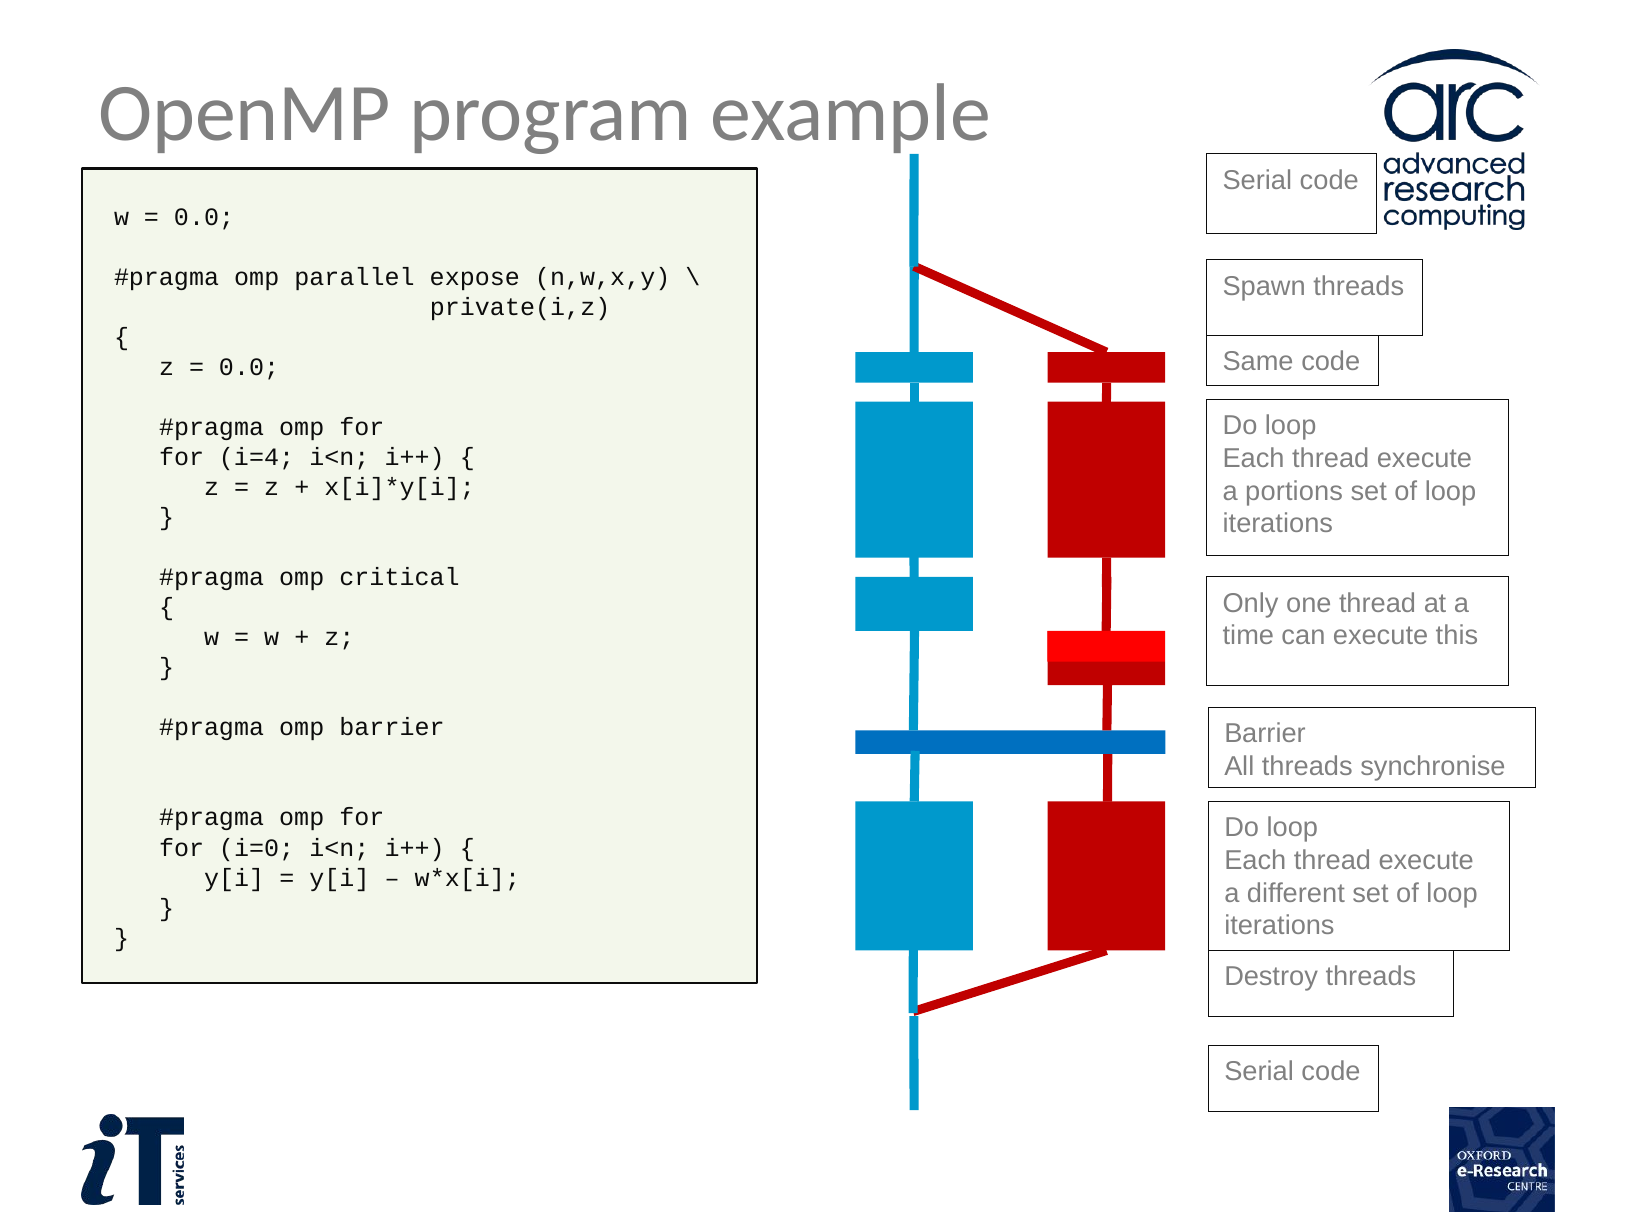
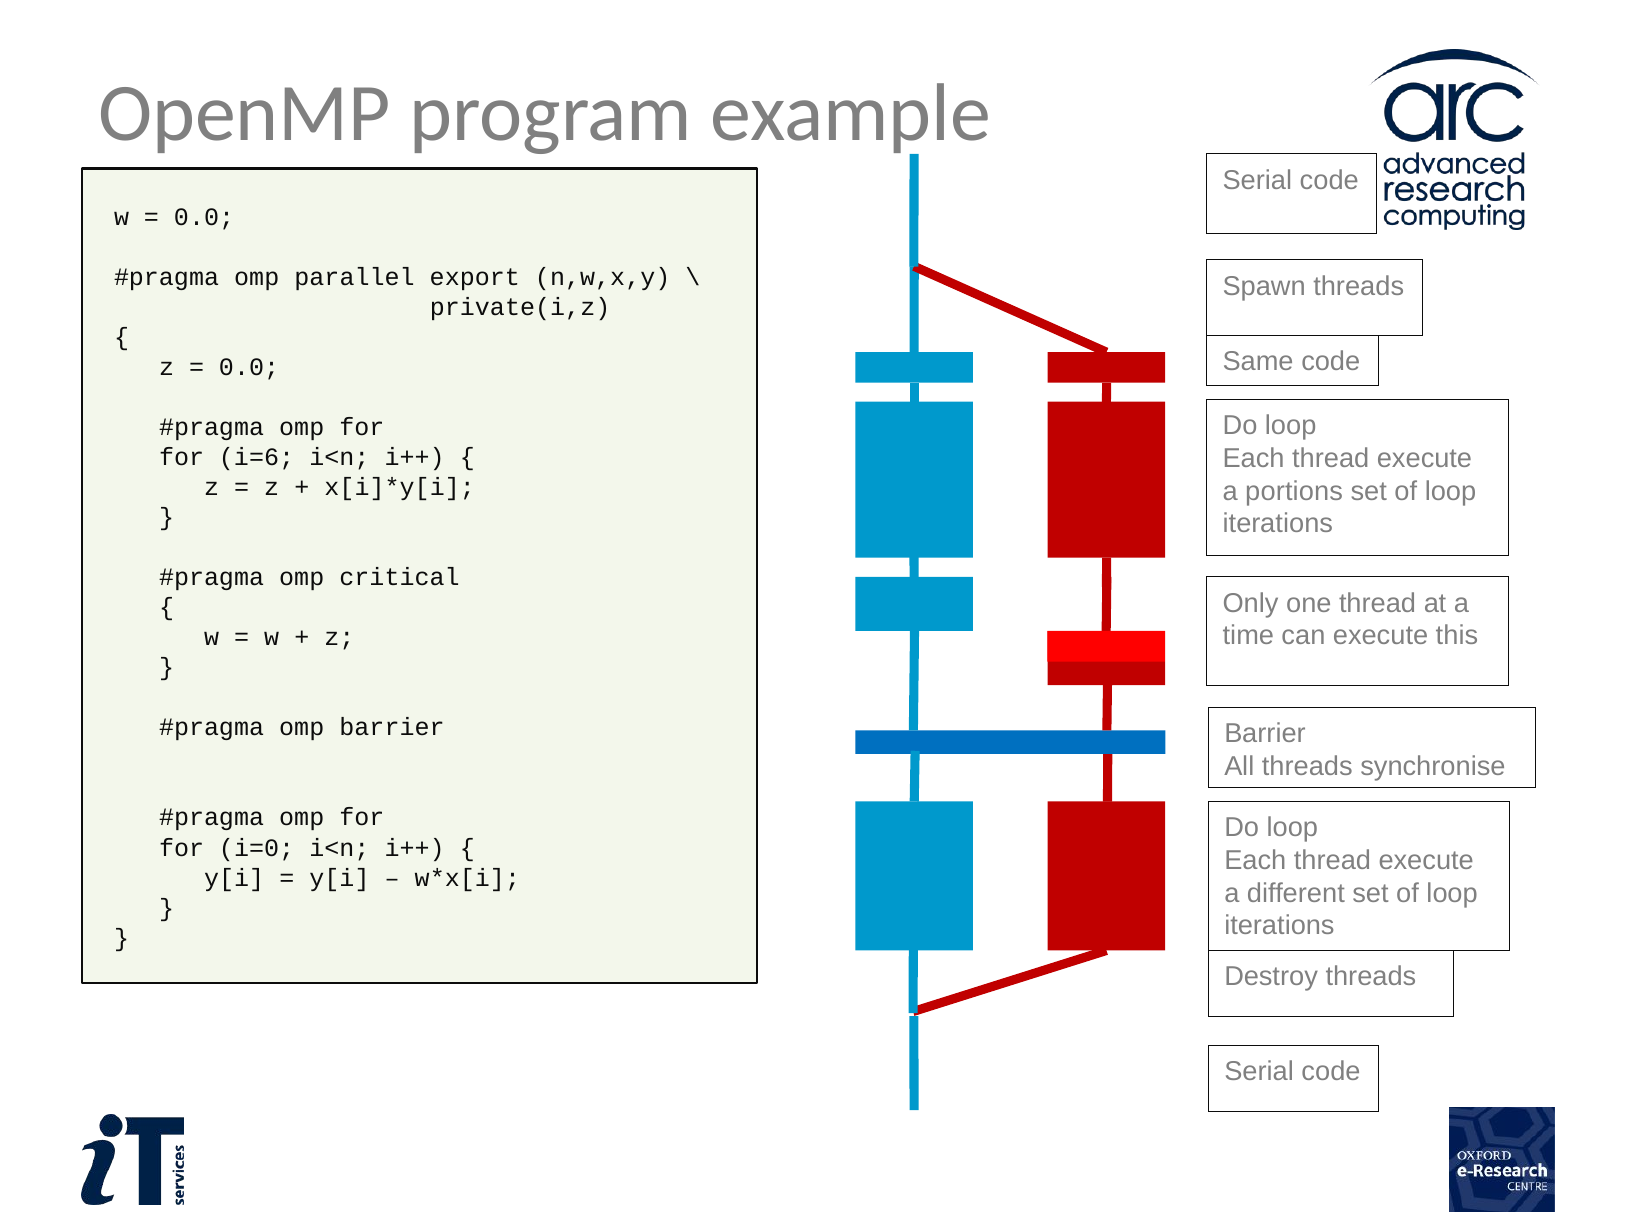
expose: expose -> export
i=4: i=4 -> i=6
